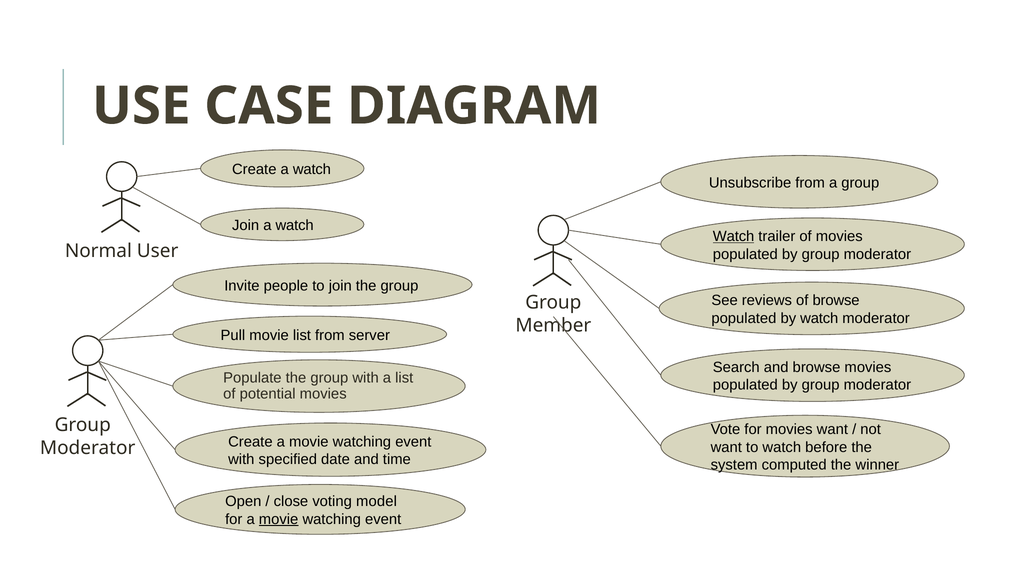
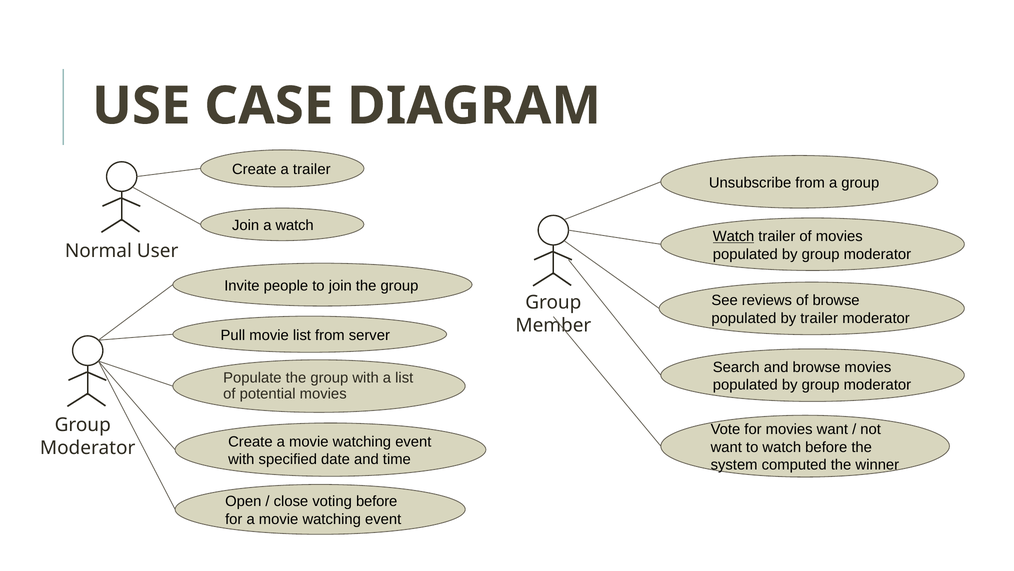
Create a watch: watch -> trailer
by watch: watch -> trailer
voting model: model -> before
movie at (279, 519) underline: present -> none
